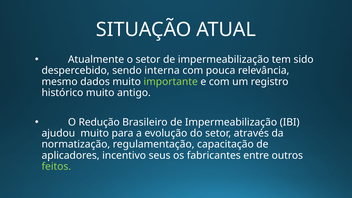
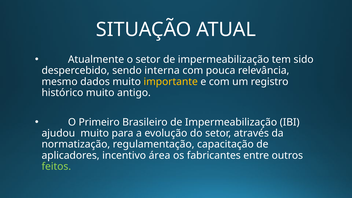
importante colour: light green -> yellow
Redução: Redução -> Primeiro
seus: seus -> área
